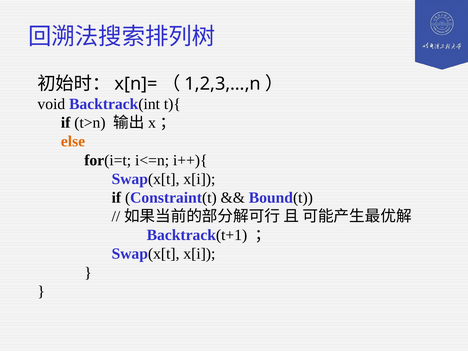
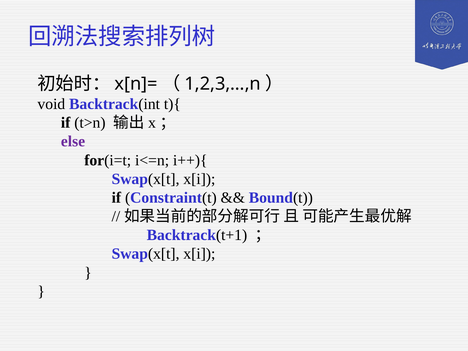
else colour: orange -> purple
